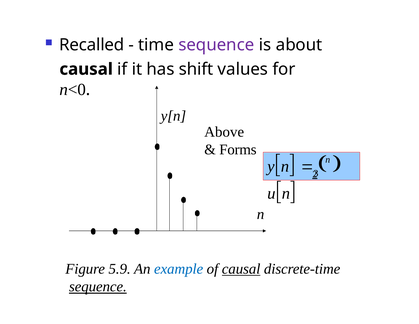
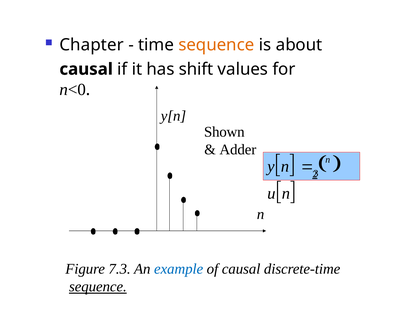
Recalled: Recalled -> Chapter
sequence at (216, 45) colour: purple -> orange
Above: Above -> Shown
Forms: Forms -> Adder
5.9: 5.9 -> 7.3
causal at (241, 269) underline: present -> none
